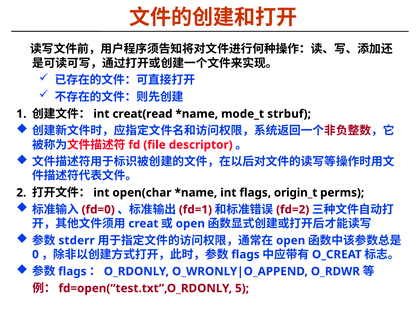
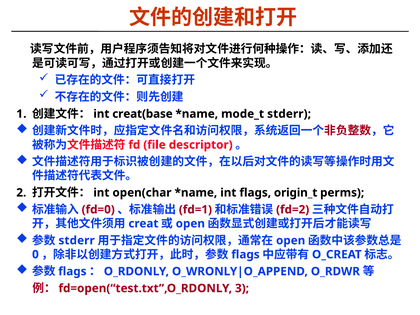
creat(read: creat(read -> creat(base
mode_t strbuf: strbuf -> stderr
5: 5 -> 3
